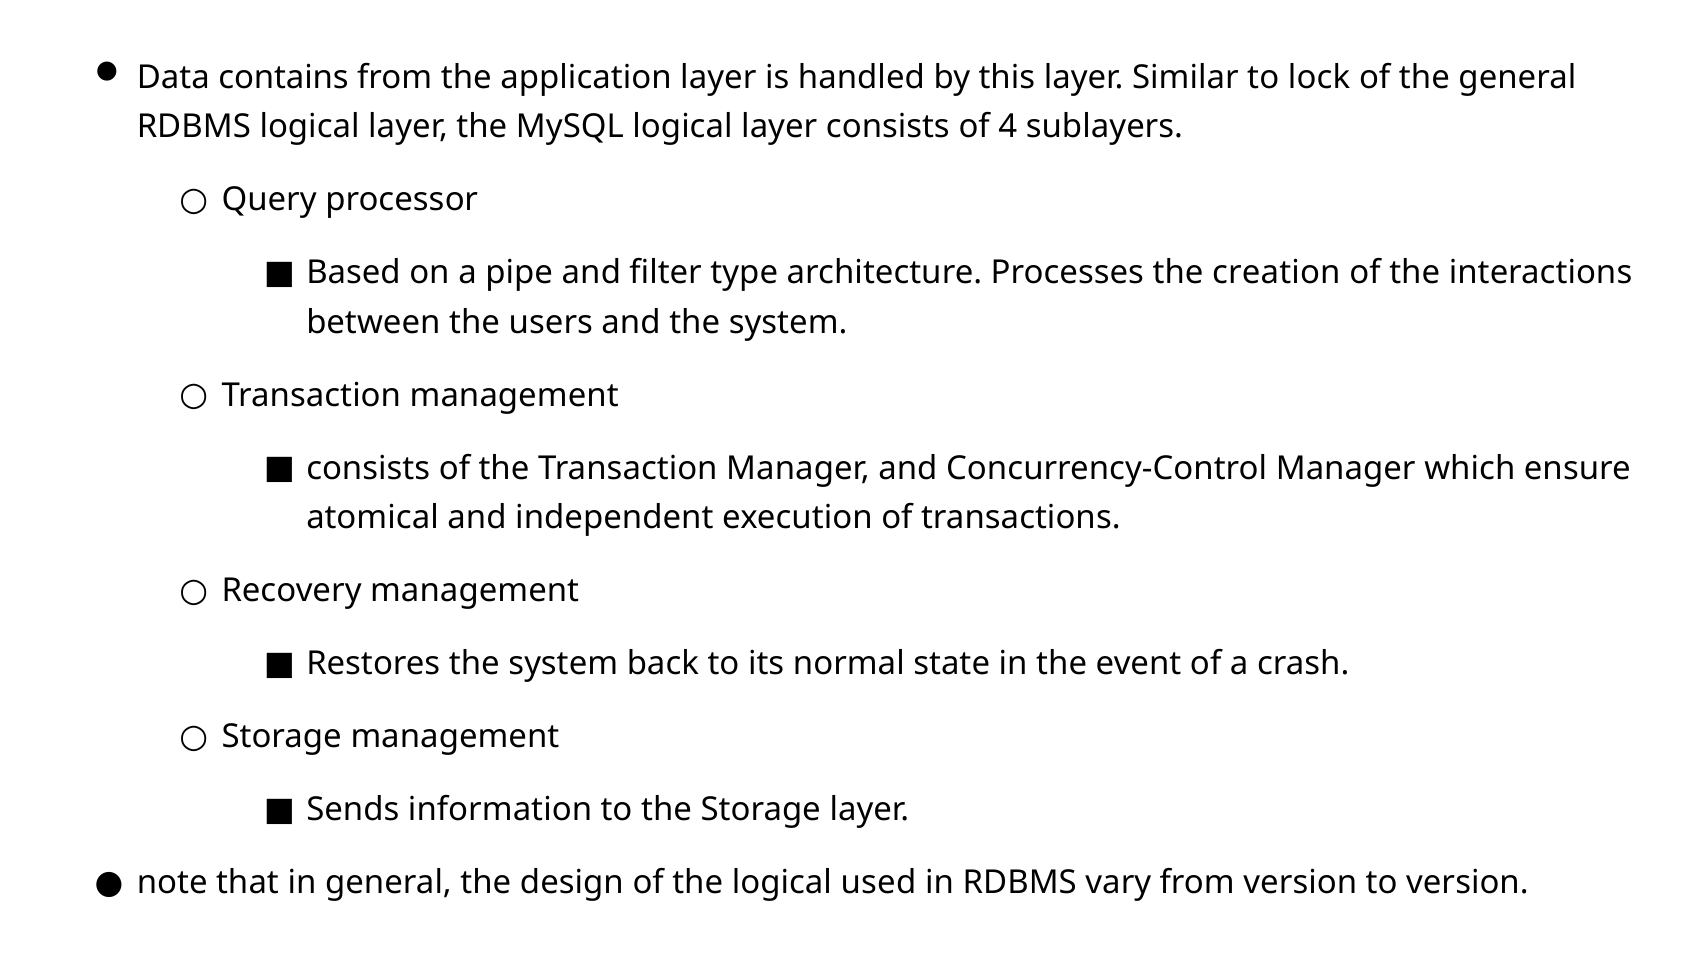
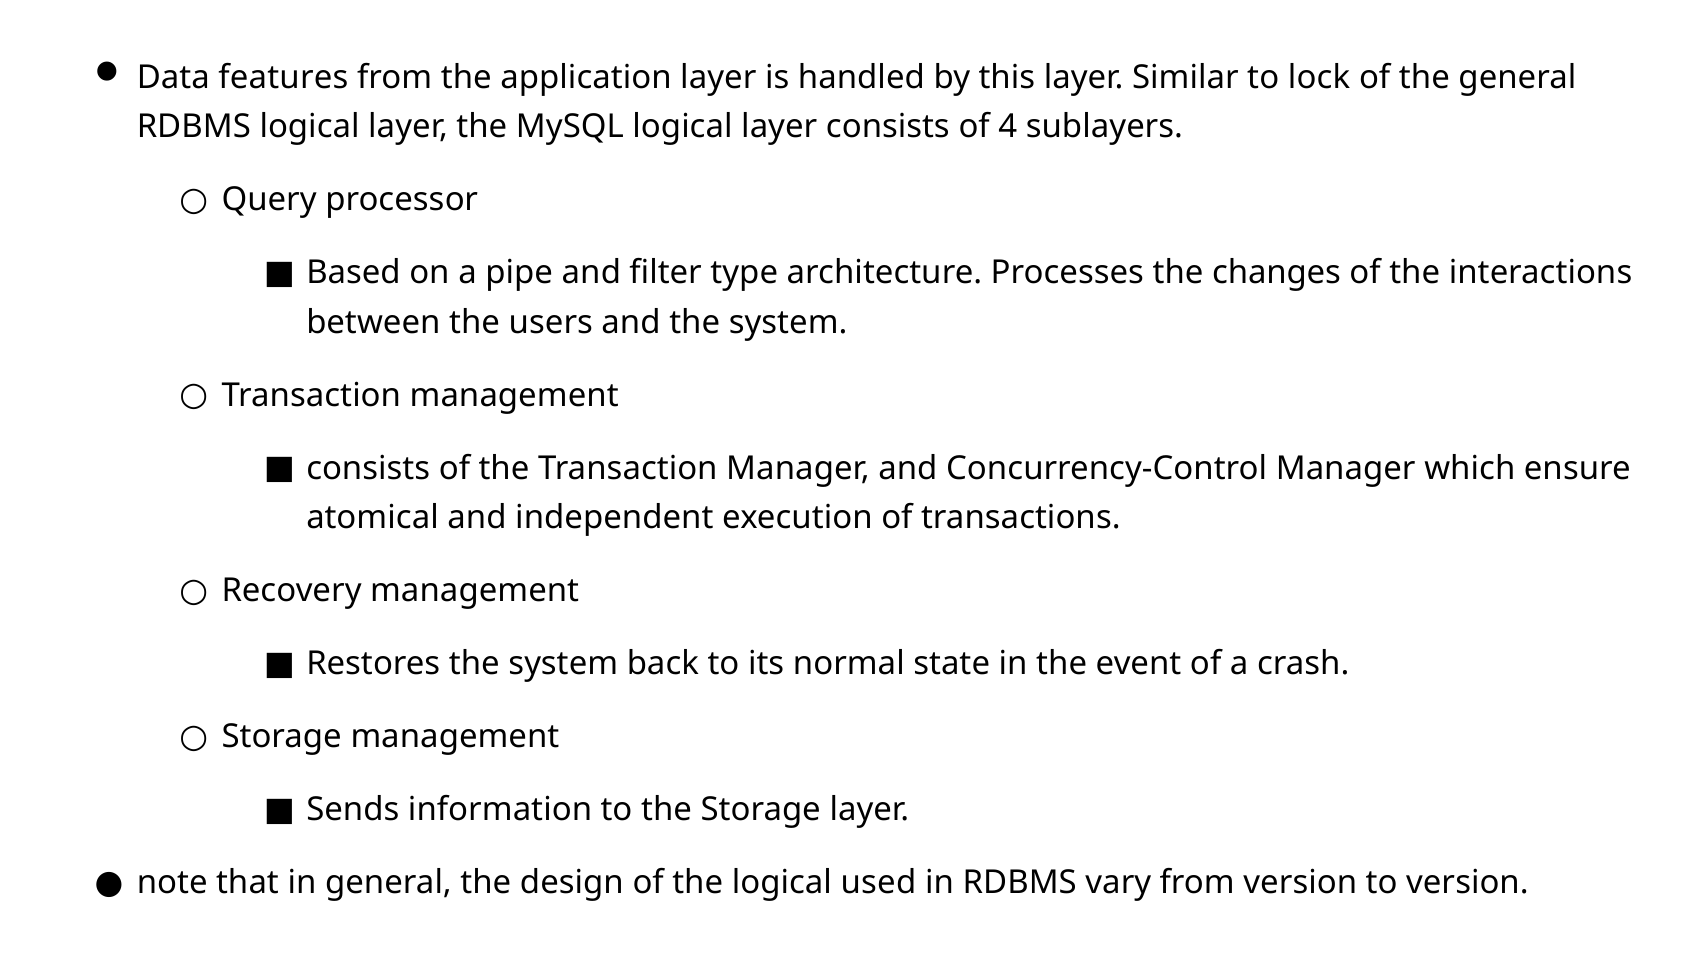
contains: contains -> features
creation: creation -> changes
